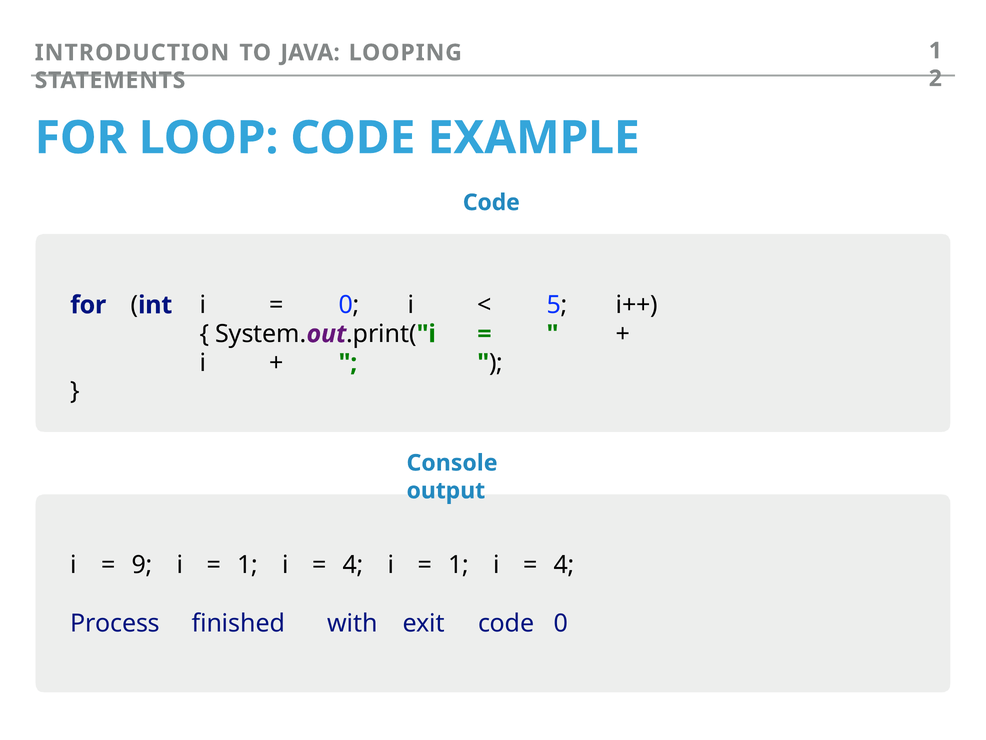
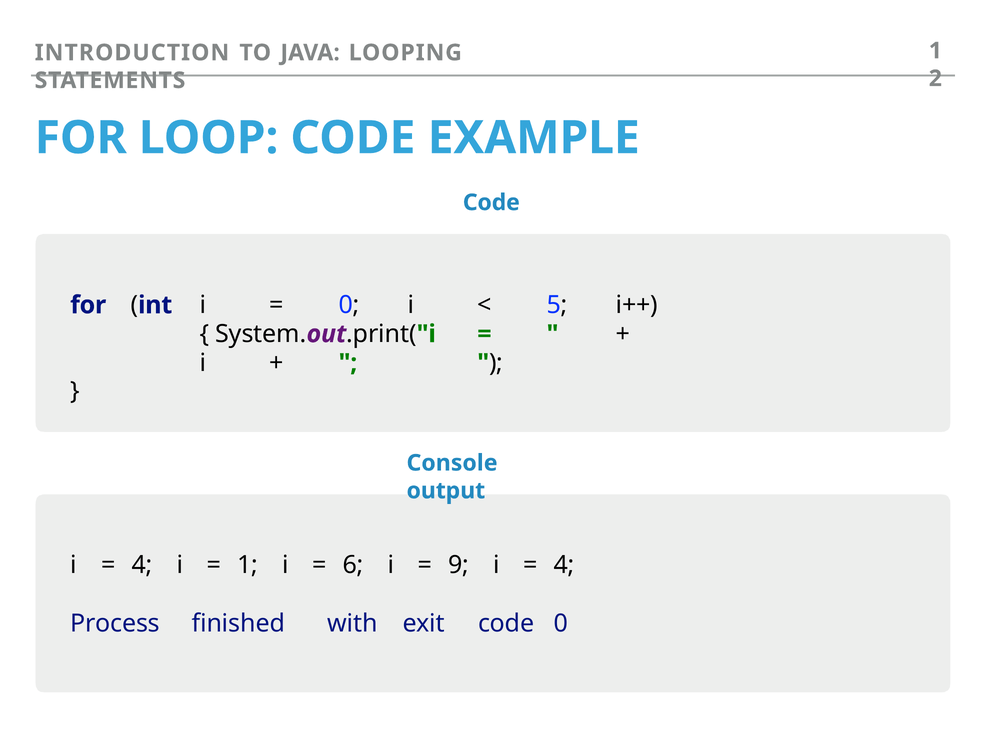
9 at (142, 564): 9 -> 4
4 at (353, 564): 4 -> 6
1 at (458, 564): 1 -> 9
